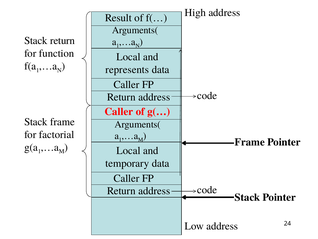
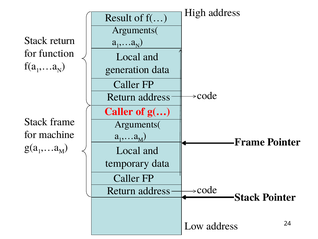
represents: represents -> generation
factorial: factorial -> machine
